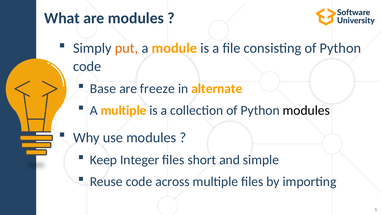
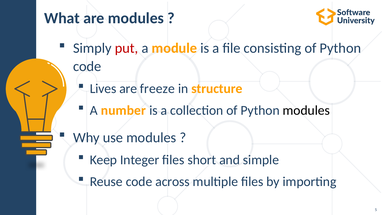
put colour: orange -> red
Base: Base -> Lives
alternate: alternate -> structure
A multiple: multiple -> number
